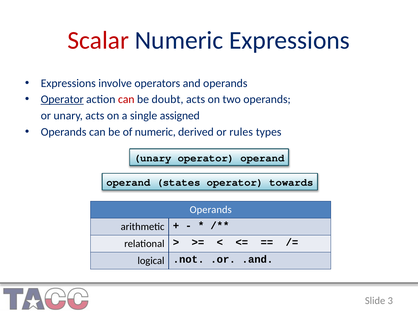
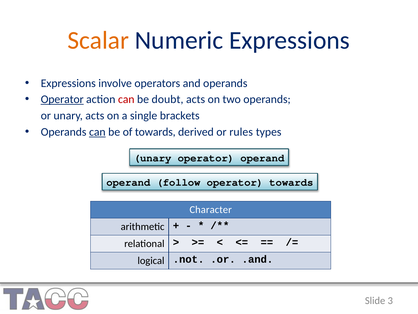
Scalar colour: red -> orange
assigned: assigned -> brackets
can at (97, 132) underline: none -> present
of numeric: numeric -> towards
states: states -> follow
Operands at (211, 210): Operands -> Character
